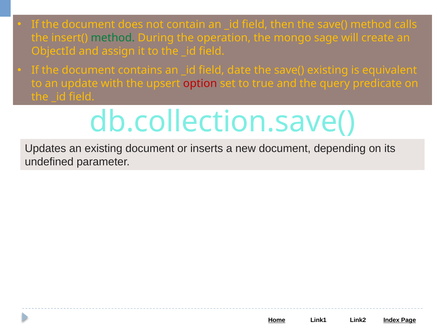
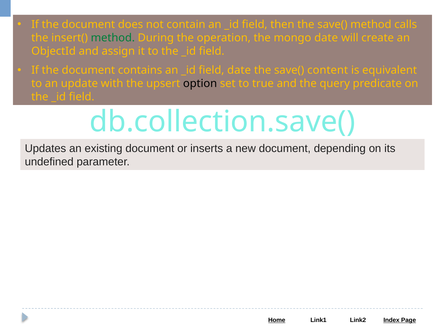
mongo sage: sage -> date
save( existing: existing -> content
option colour: red -> black
